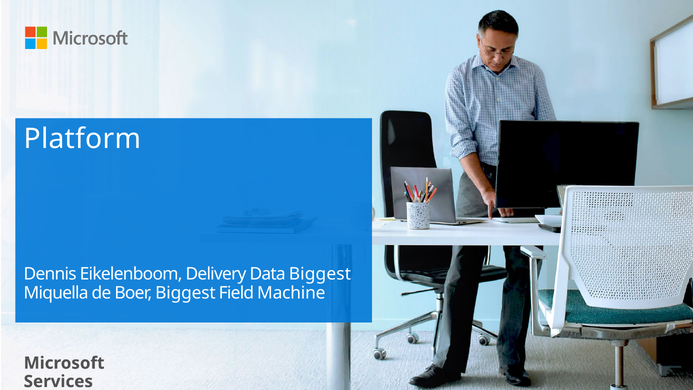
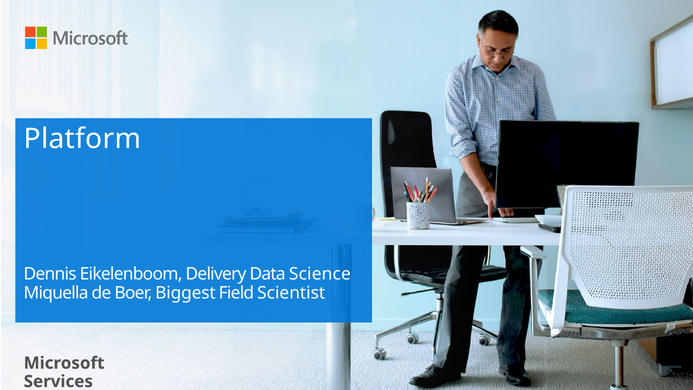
Data Biggest: Biggest -> Science
Machine: Machine -> Scientist
